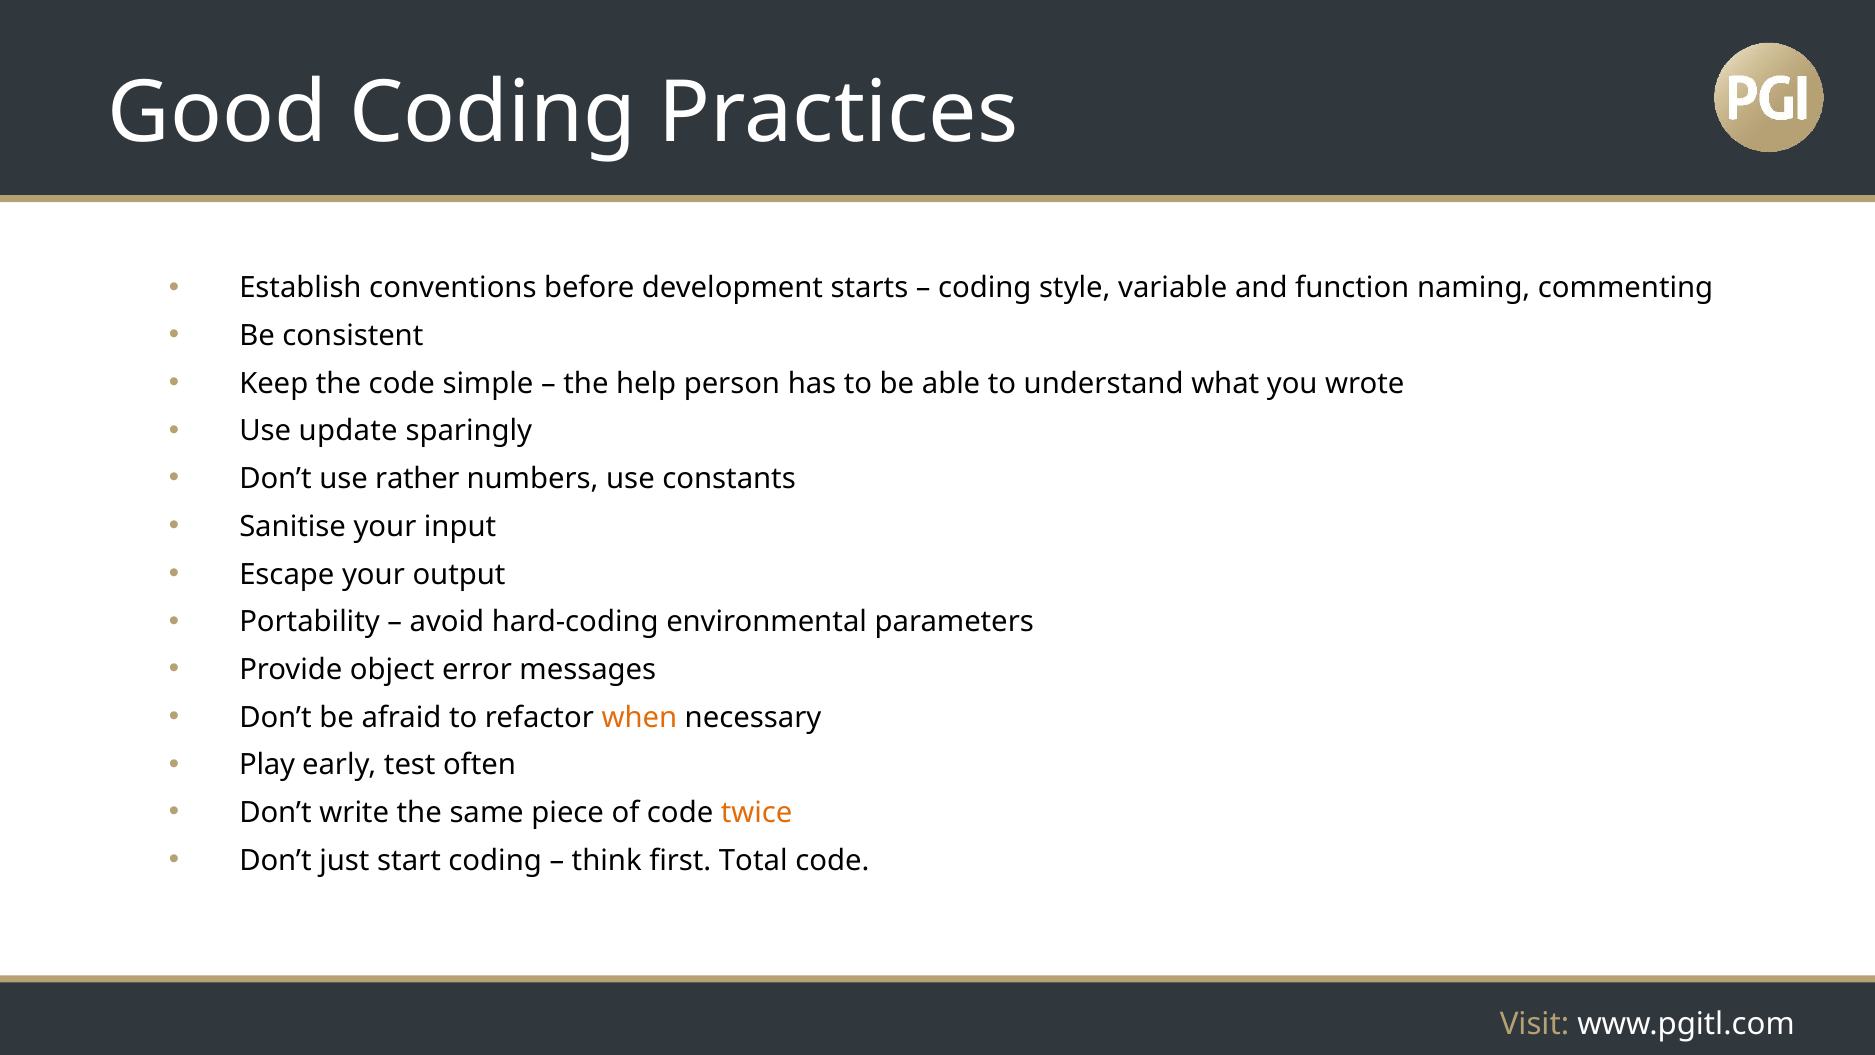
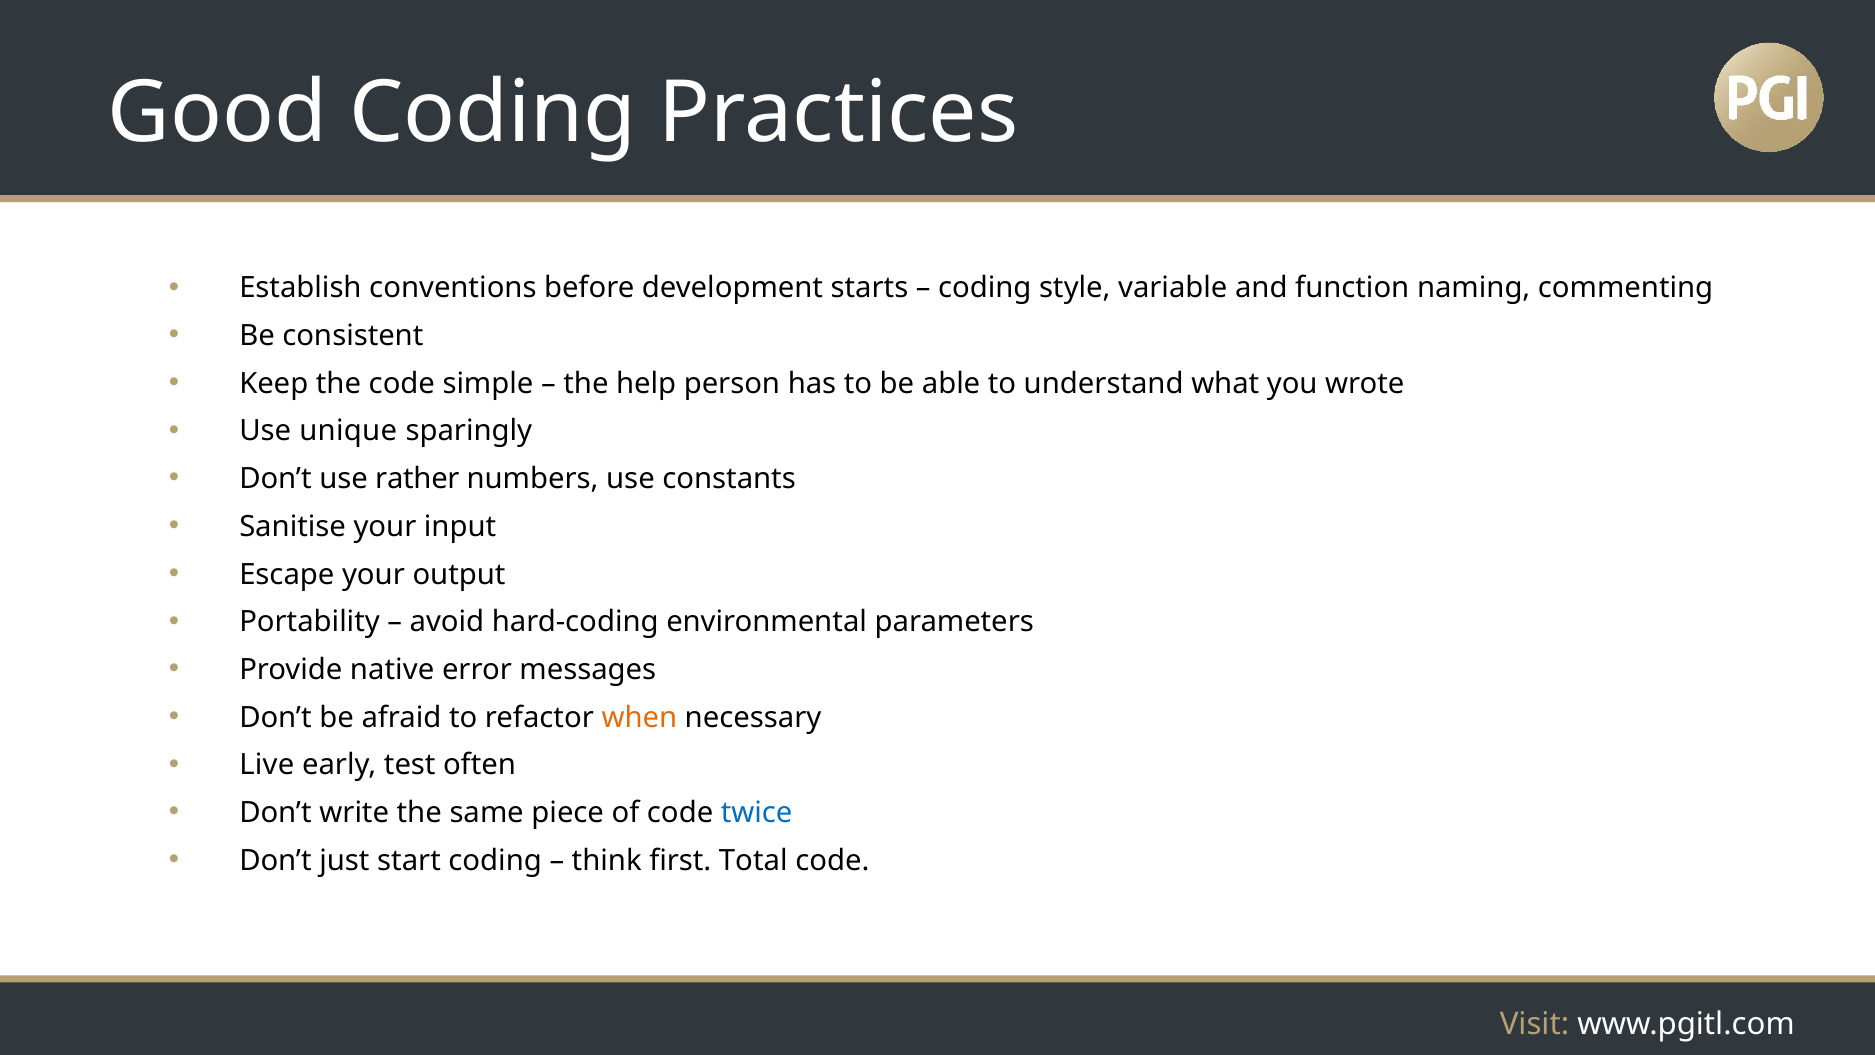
update: update -> unique
object: object -> native
Play: Play -> Live
twice colour: orange -> blue
